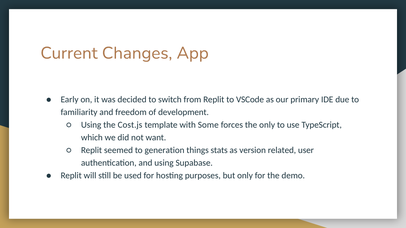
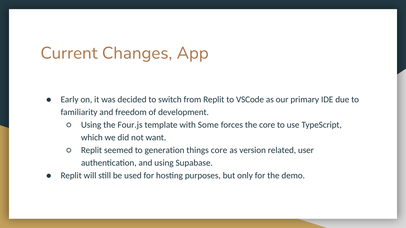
Cost.js: Cost.js -> Four.js
the only: only -> core
things stats: stats -> core
